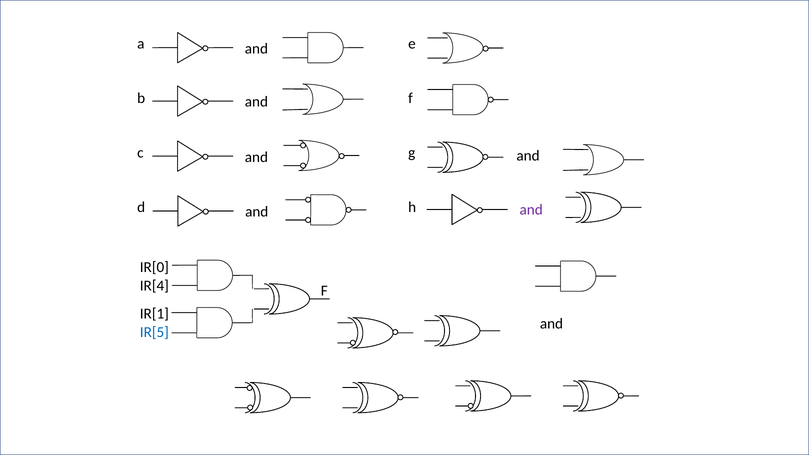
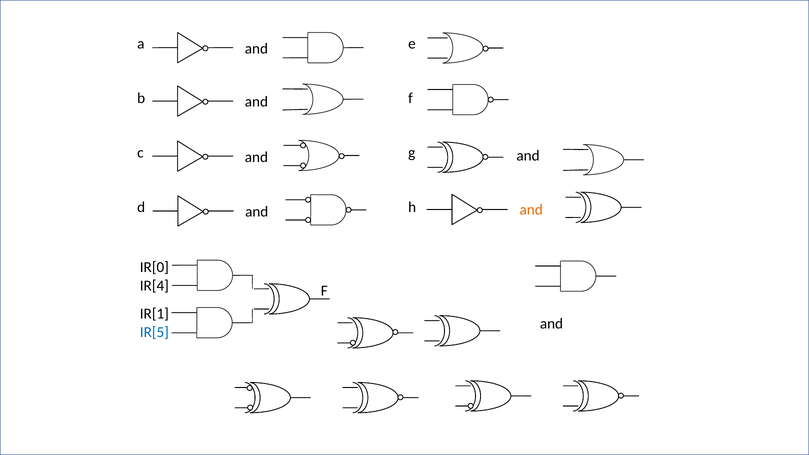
and at (531, 210) colour: purple -> orange
